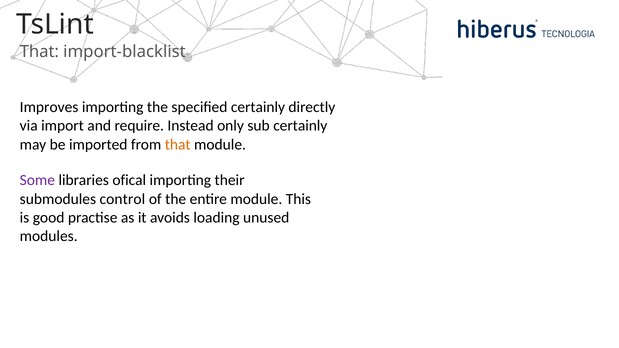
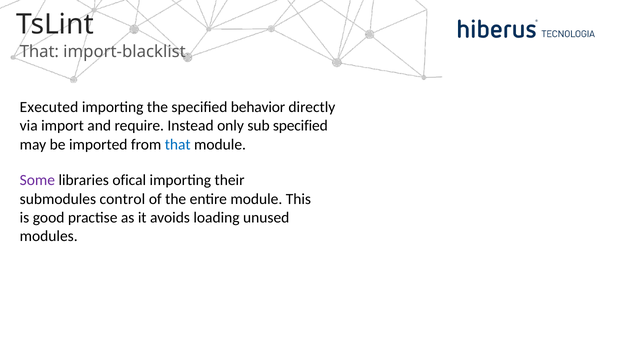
Improves: Improves -> Executed
specified certainly: certainly -> behavior
sub certainly: certainly -> specified
that at (178, 145) colour: orange -> blue
